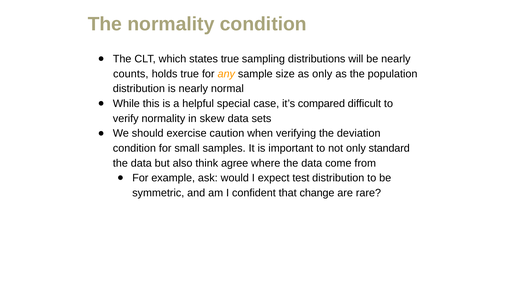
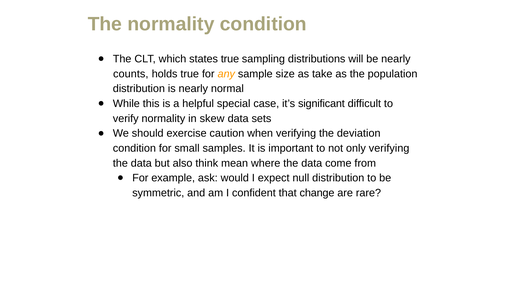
as only: only -> take
compared: compared -> significant
only standard: standard -> verifying
agree: agree -> mean
test: test -> null
